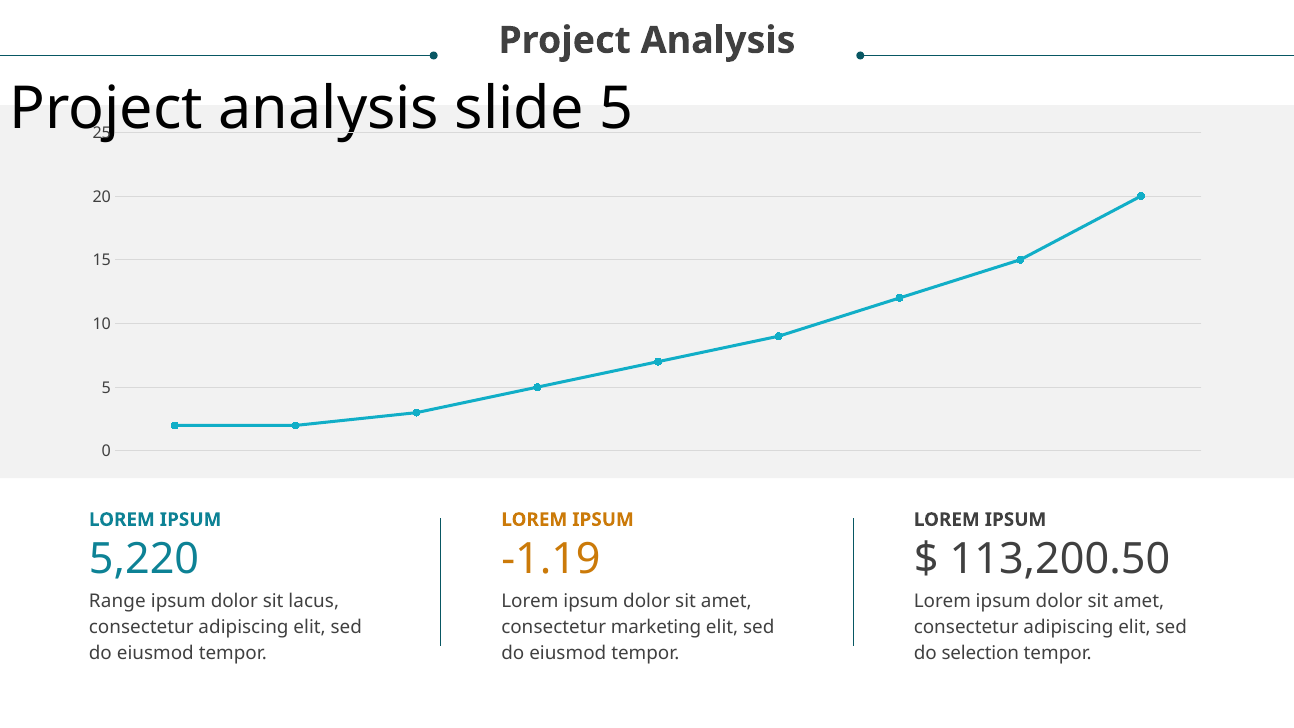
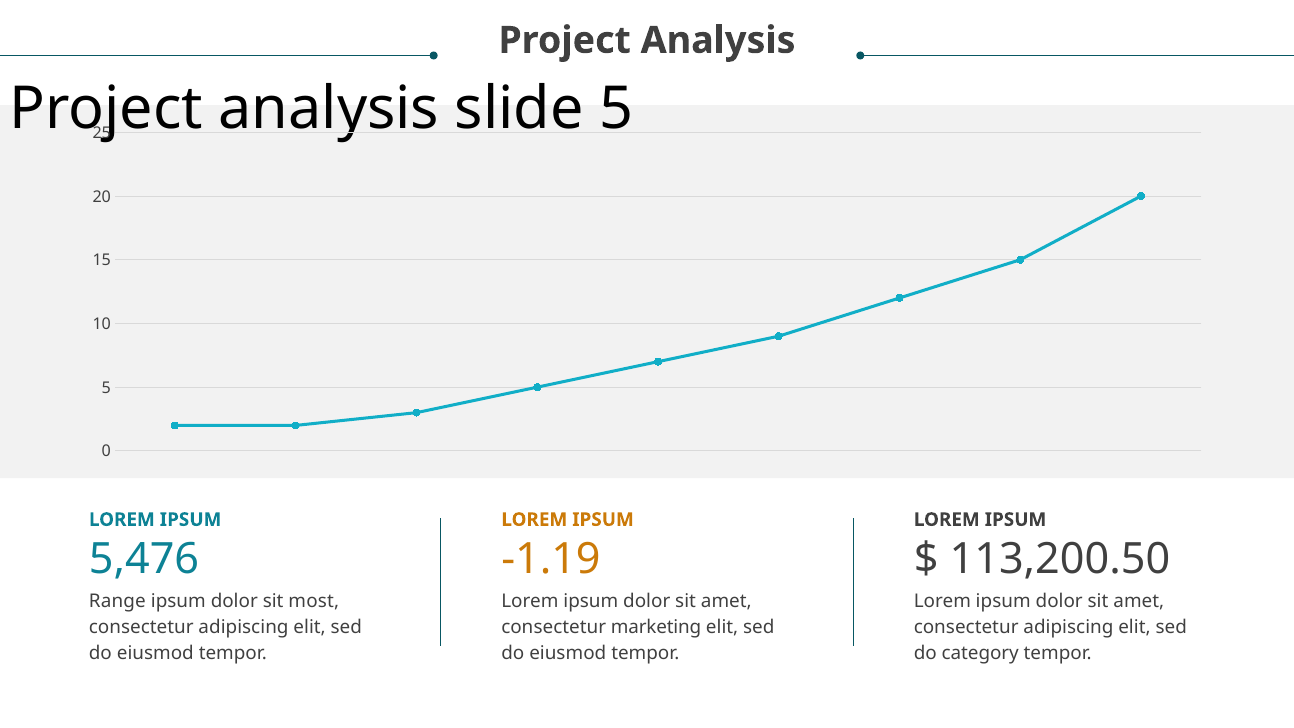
5,220: 5,220 -> 5,476
lacus: lacus -> most
selection: selection -> category
